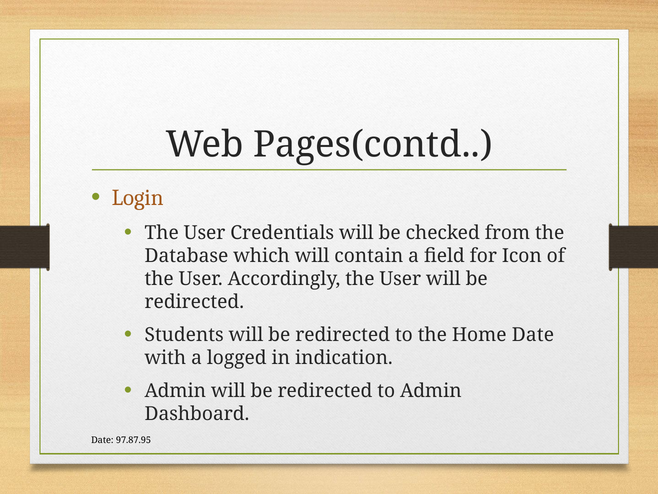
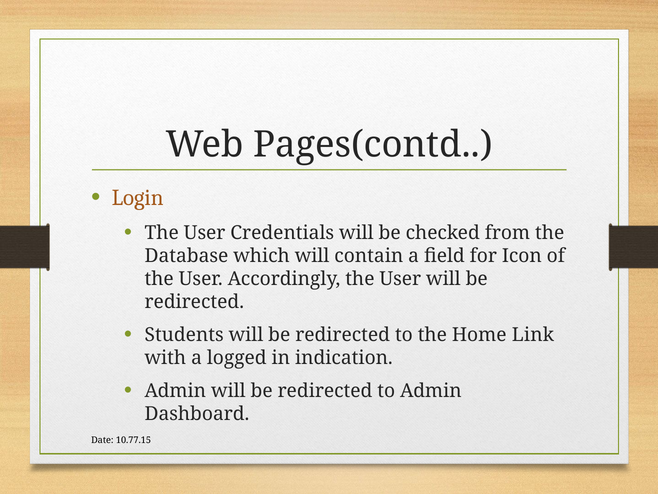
Home Date: Date -> Link
97.87.95: 97.87.95 -> 10.77.15
